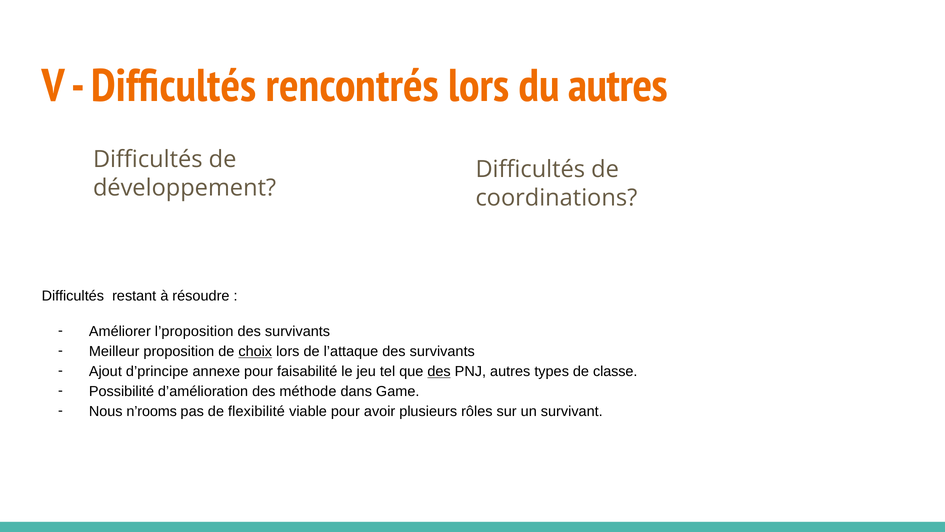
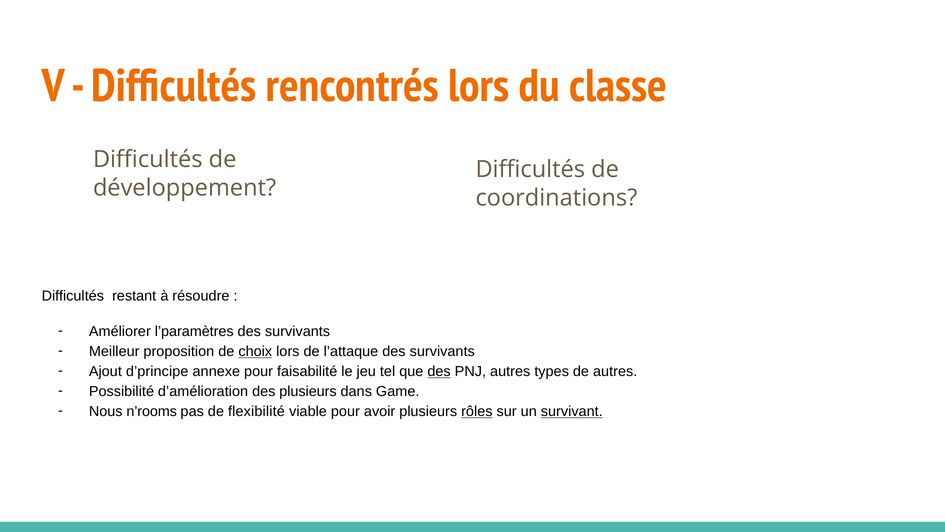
du autres: autres -> classe
l’proposition: l’proposition -> l’paramètres
de classe: classe -> autres
des méthode: méthode -> plusieurs
rôles underline: none -> present
survivant underline: none -> present
